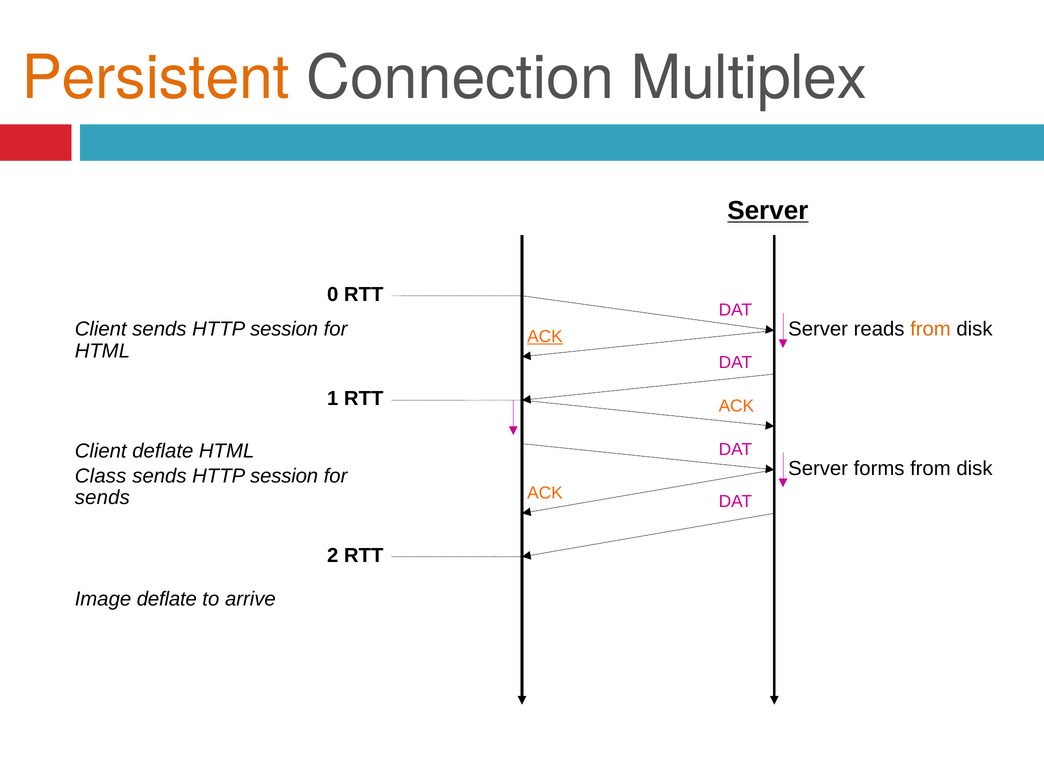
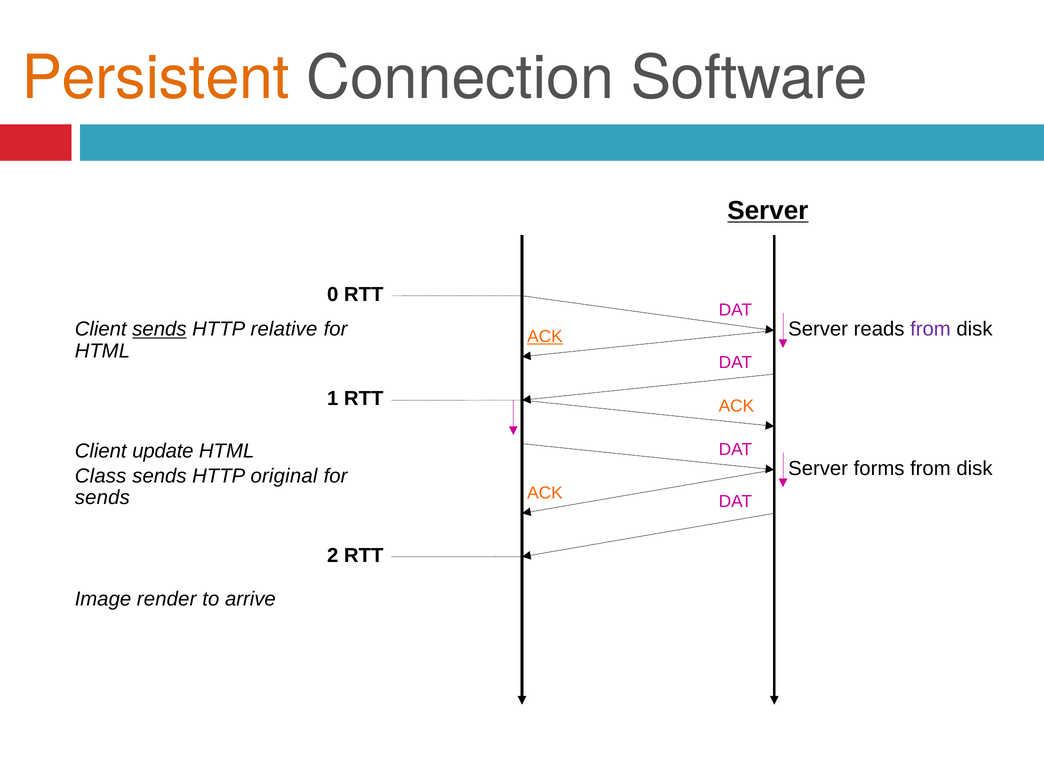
Multiplex: Multiplex -> Software
sends at (159, 329) underline: none -> present
session at (284, 329): session -> relative
from at (930, 329) colour: orange -> purple
Client deflate: deflate -> update
session at (284, 476): session -> original
Image deflate: deflate -> render
